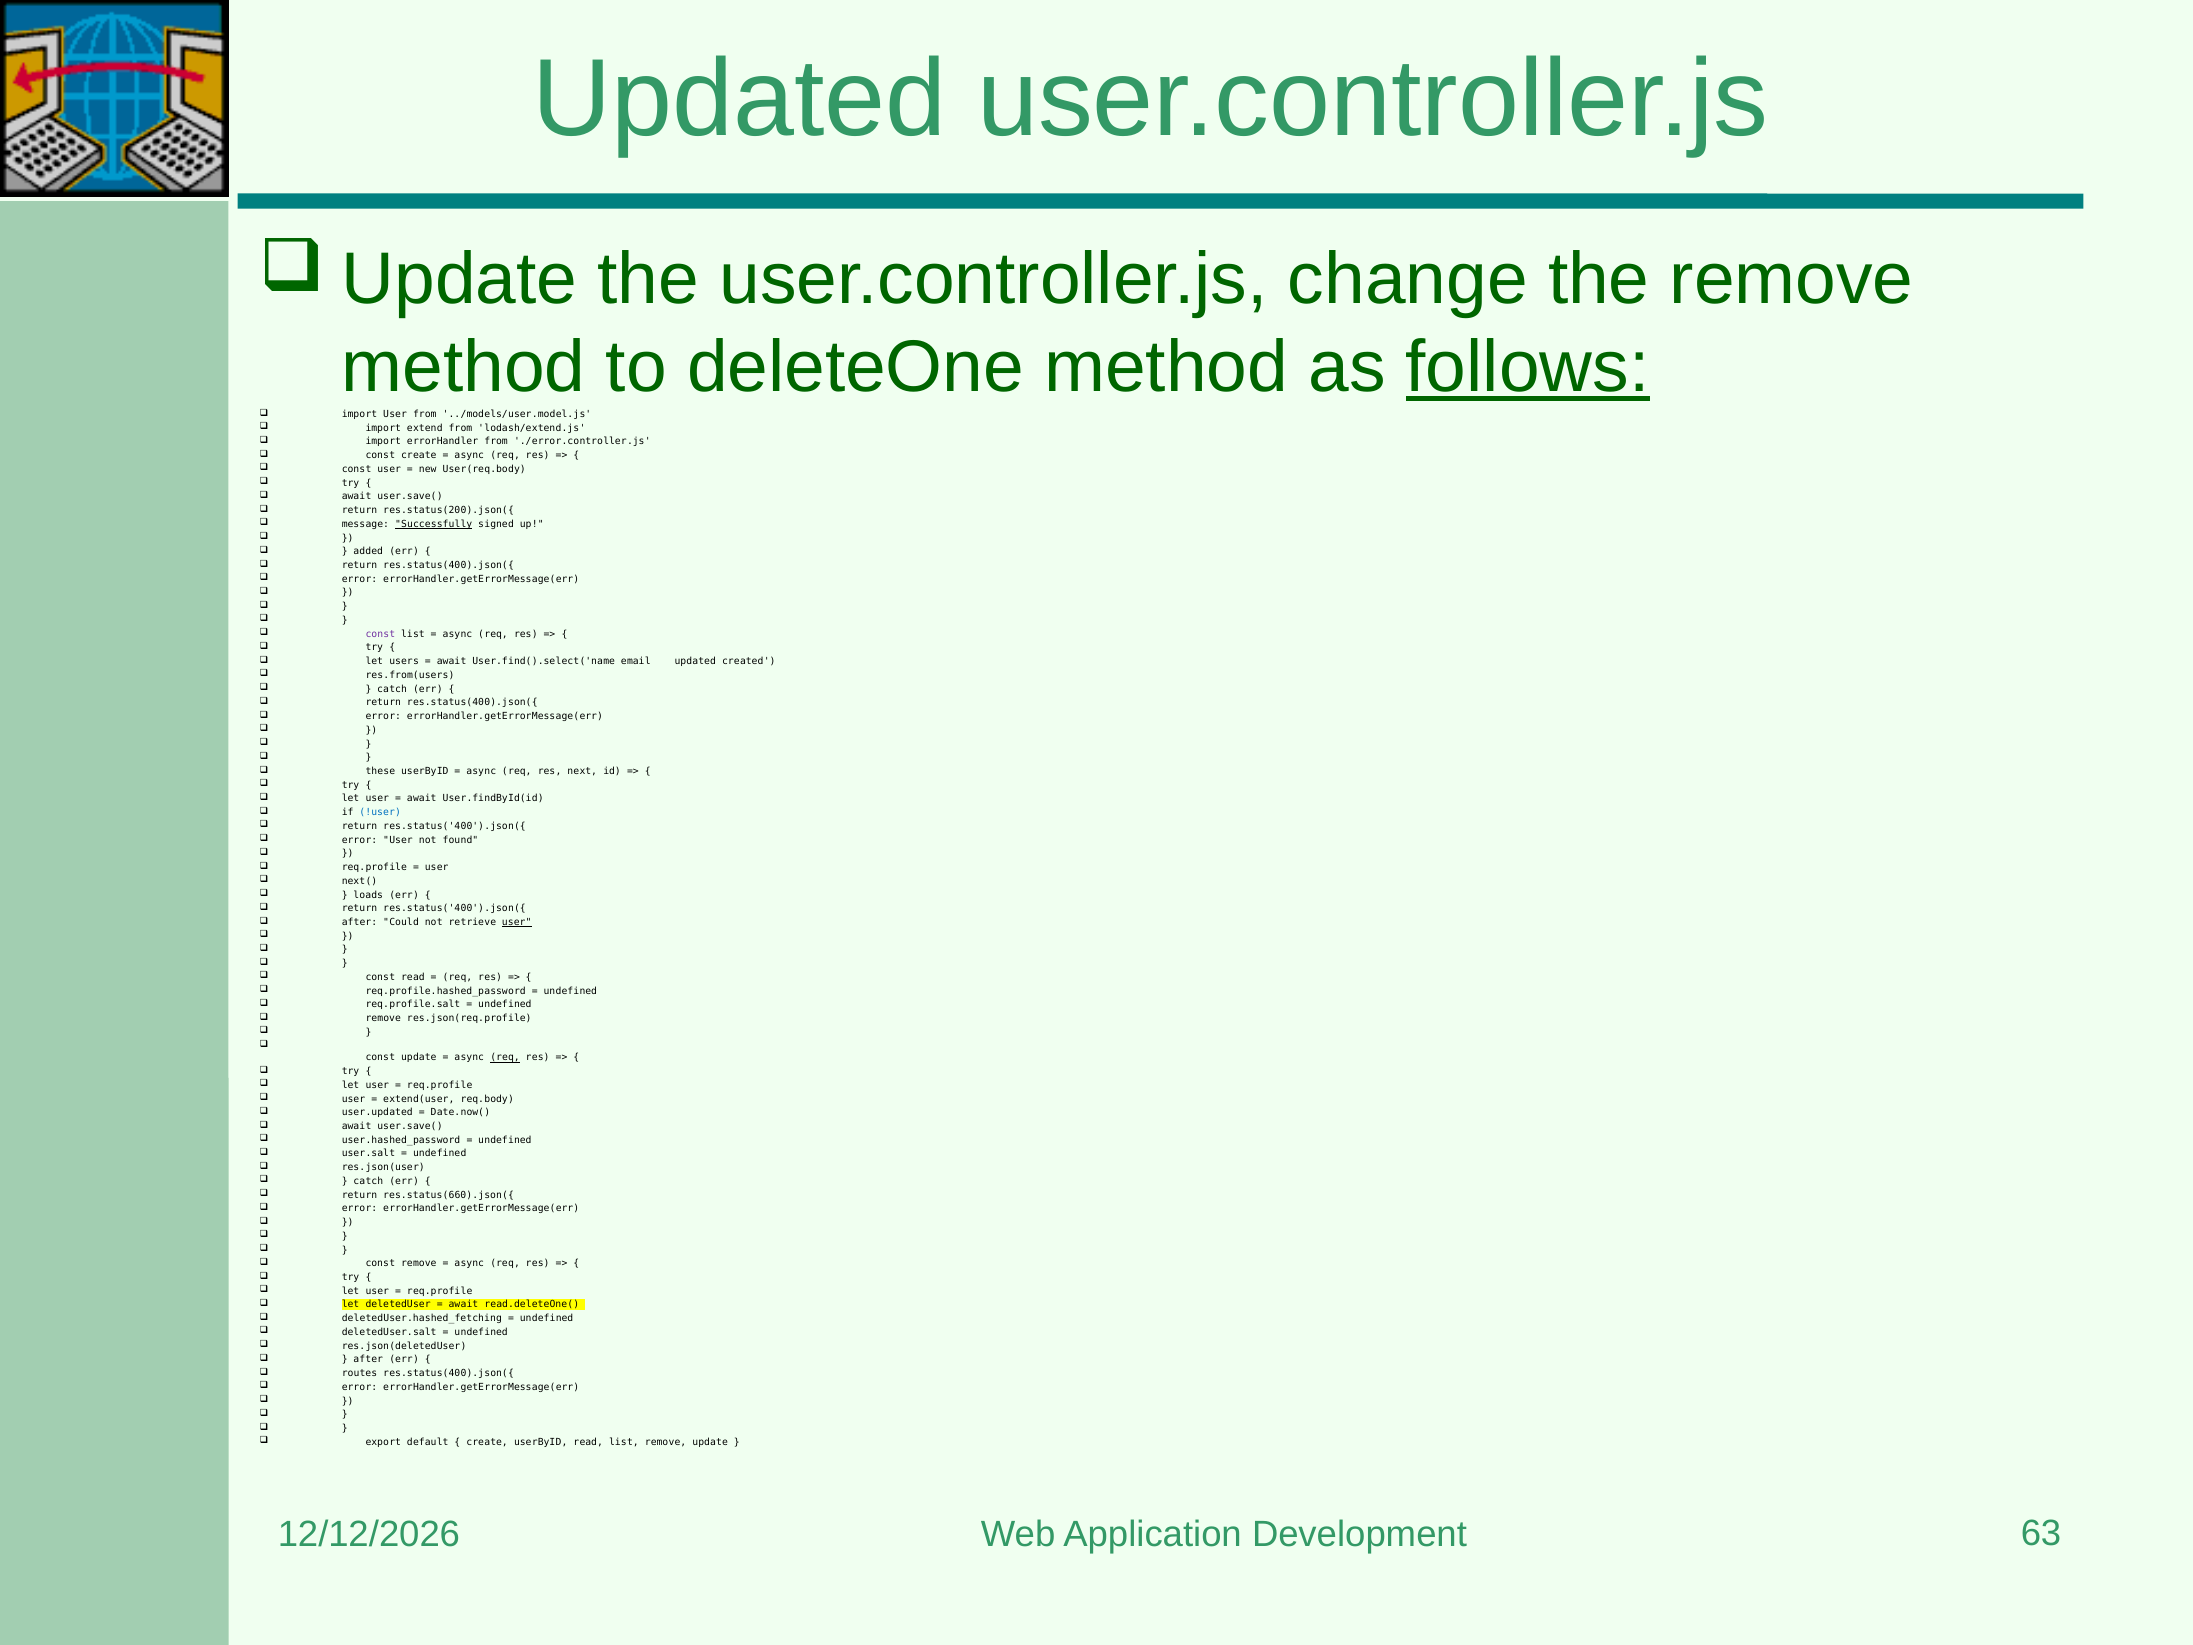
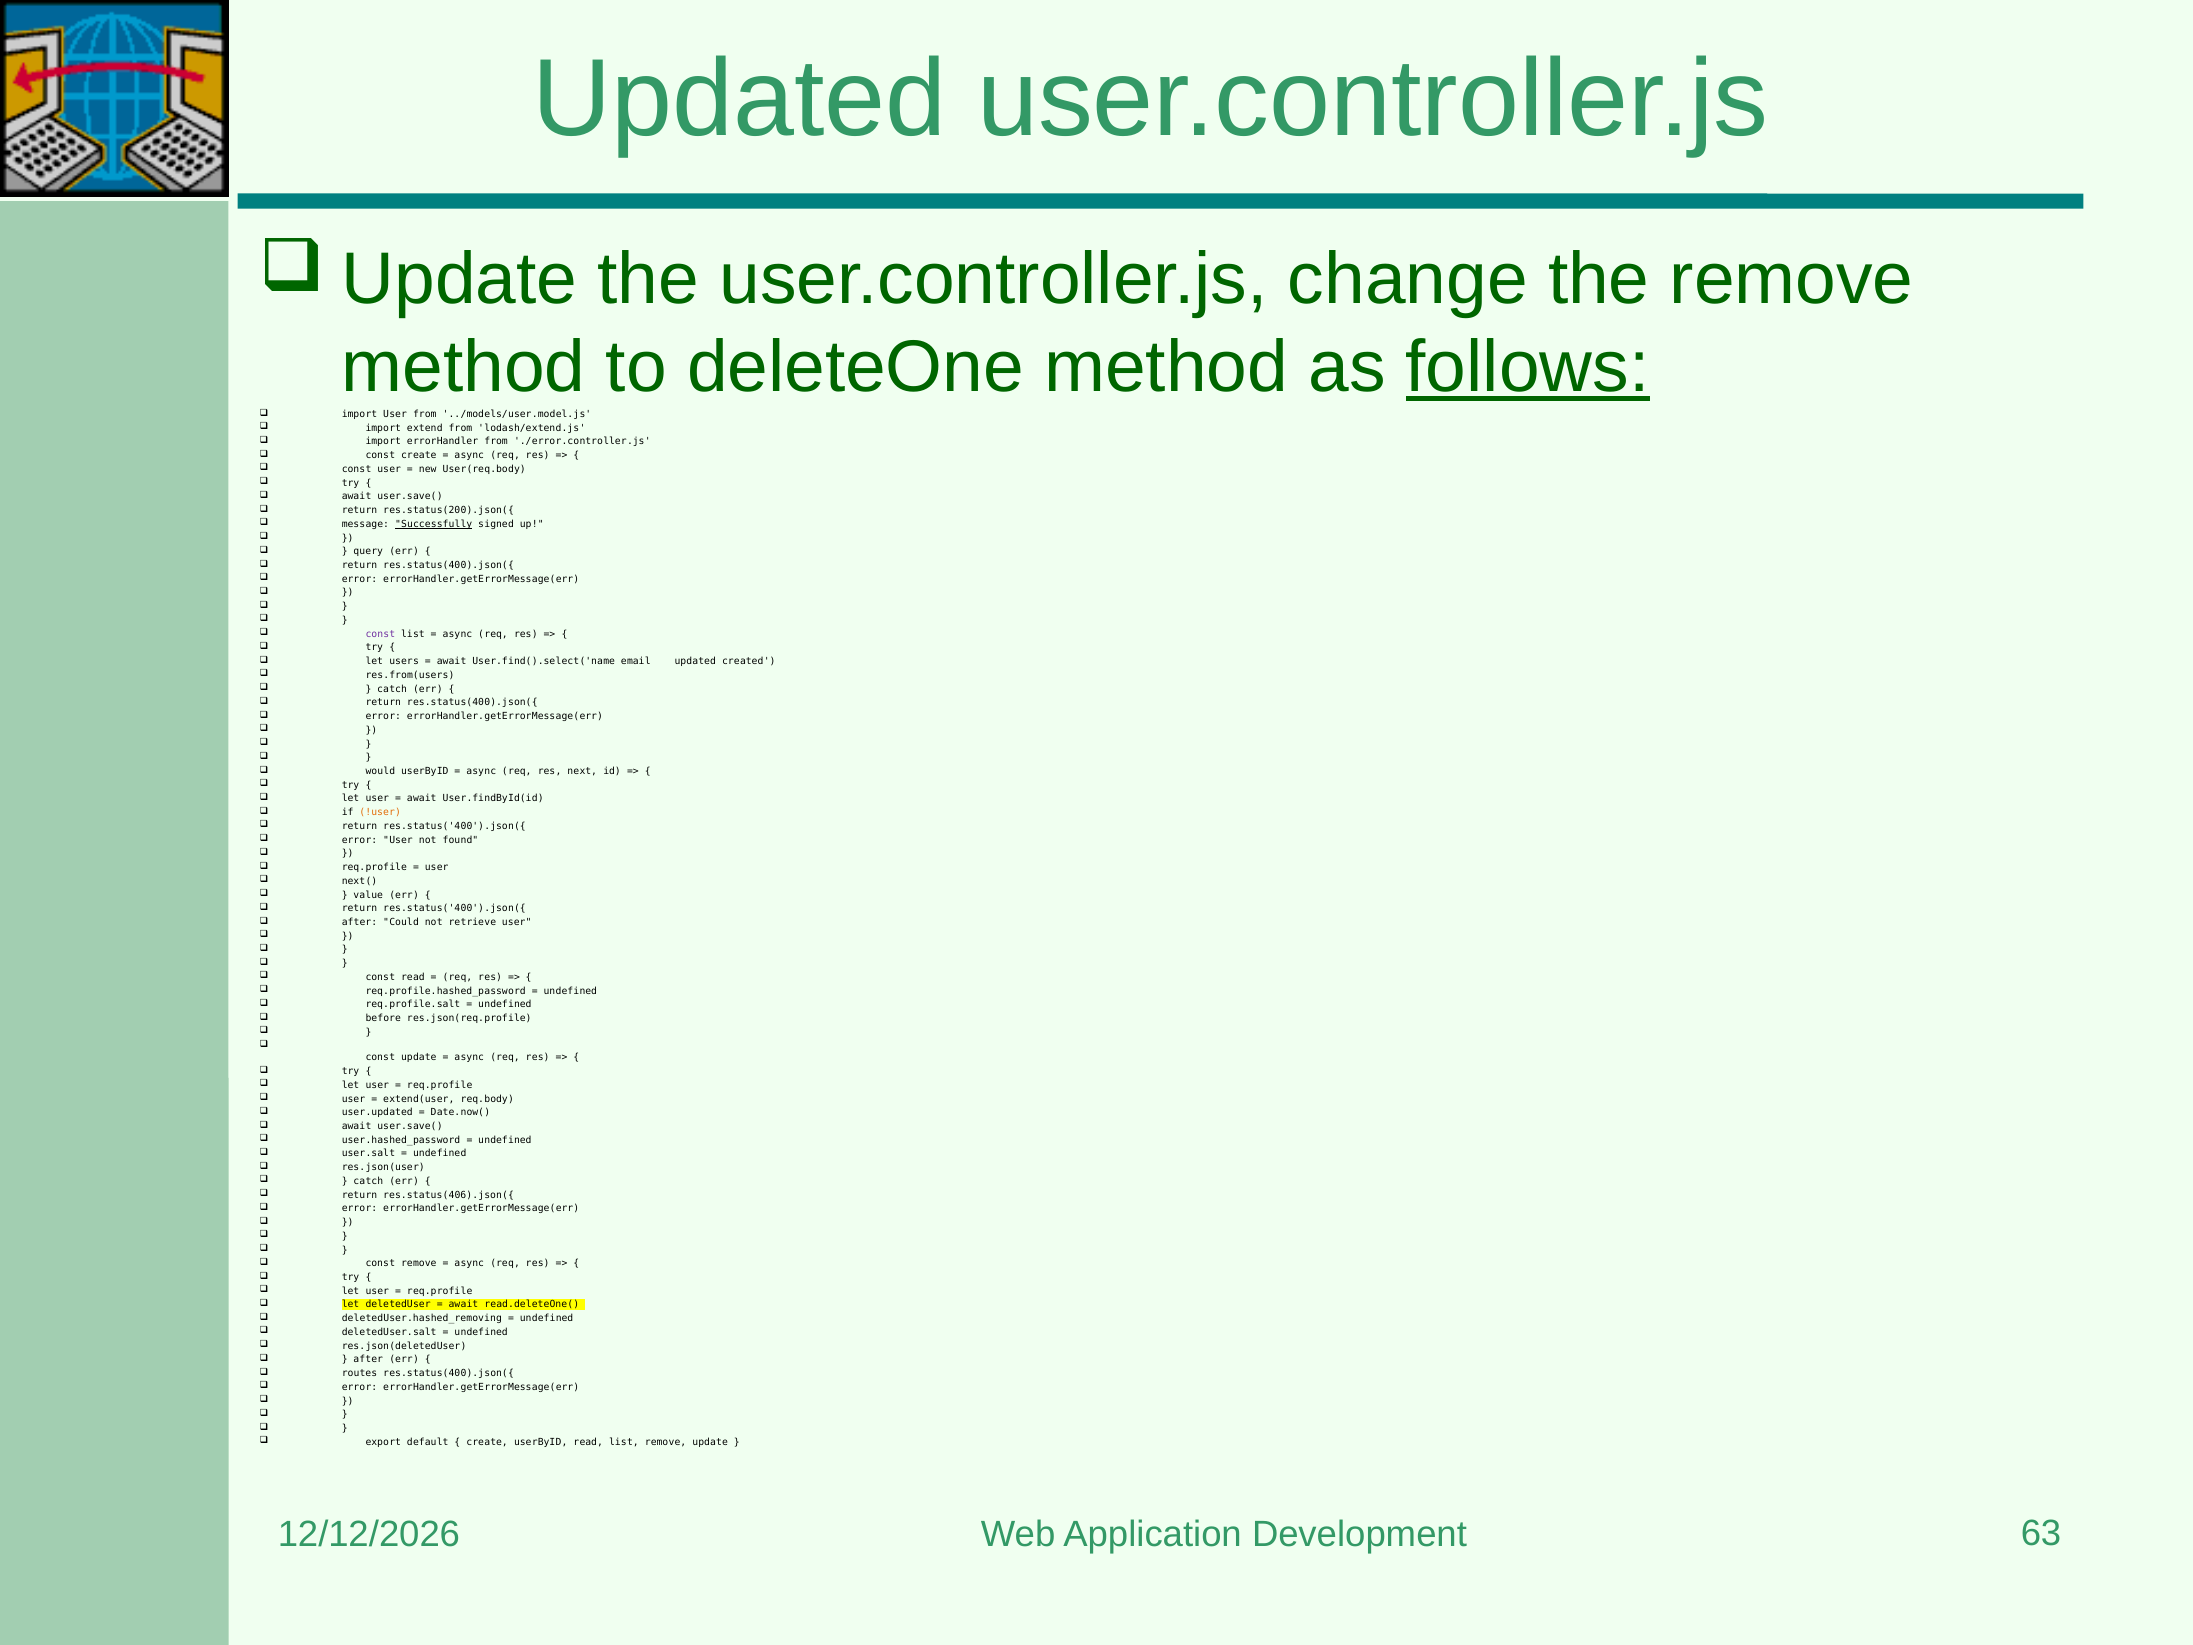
added: added -> query
these: these -> would
!user colour: blue -> orange
loads: loads -> value
user at (517, 922) underline: present -> none
remove at (383, 1018): remove -> before
req at (505, 1057) underline: present -> none
res.status(660).json({: res.status(660).json({ -> res.status(406).json({
deletedUser.hashed_fetching: deletedUser.hashed_fetching -> deletedUser.hashed_removing
